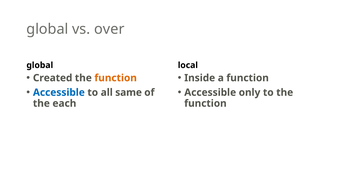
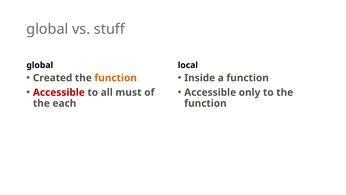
over: over -> stuff
Accessible at (59, 92) colour: blue -> red
same: same -> must
